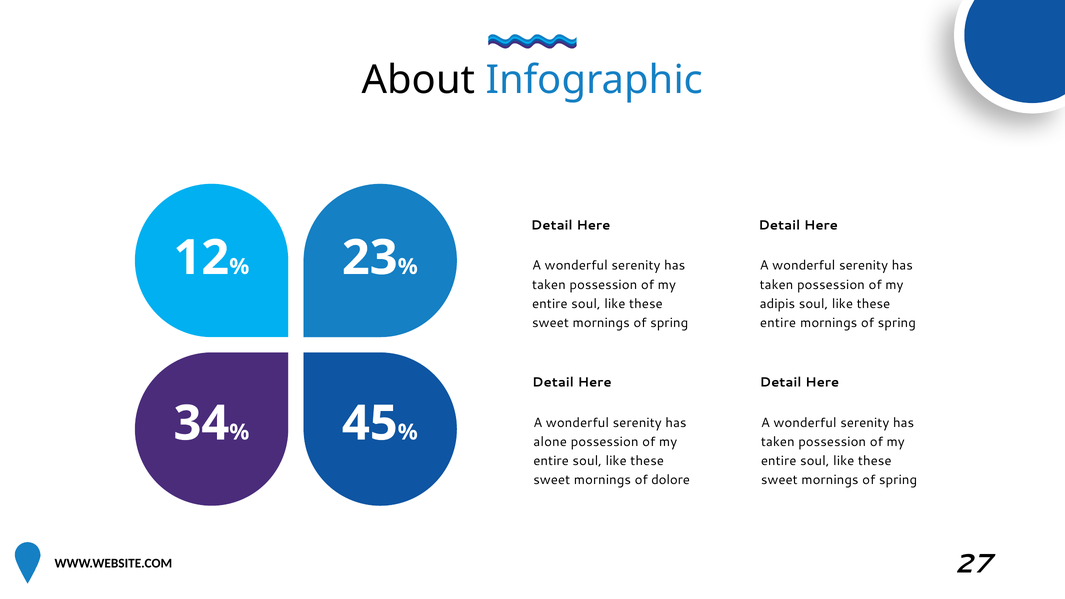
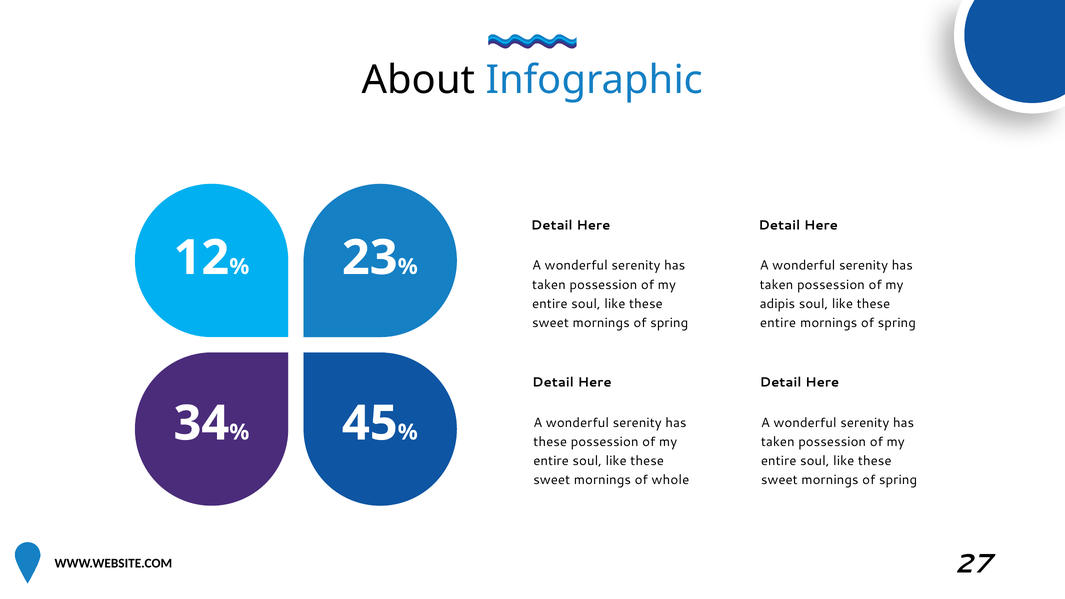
alone at (550, 442): alone -> these
dolore: dolore -> whole
